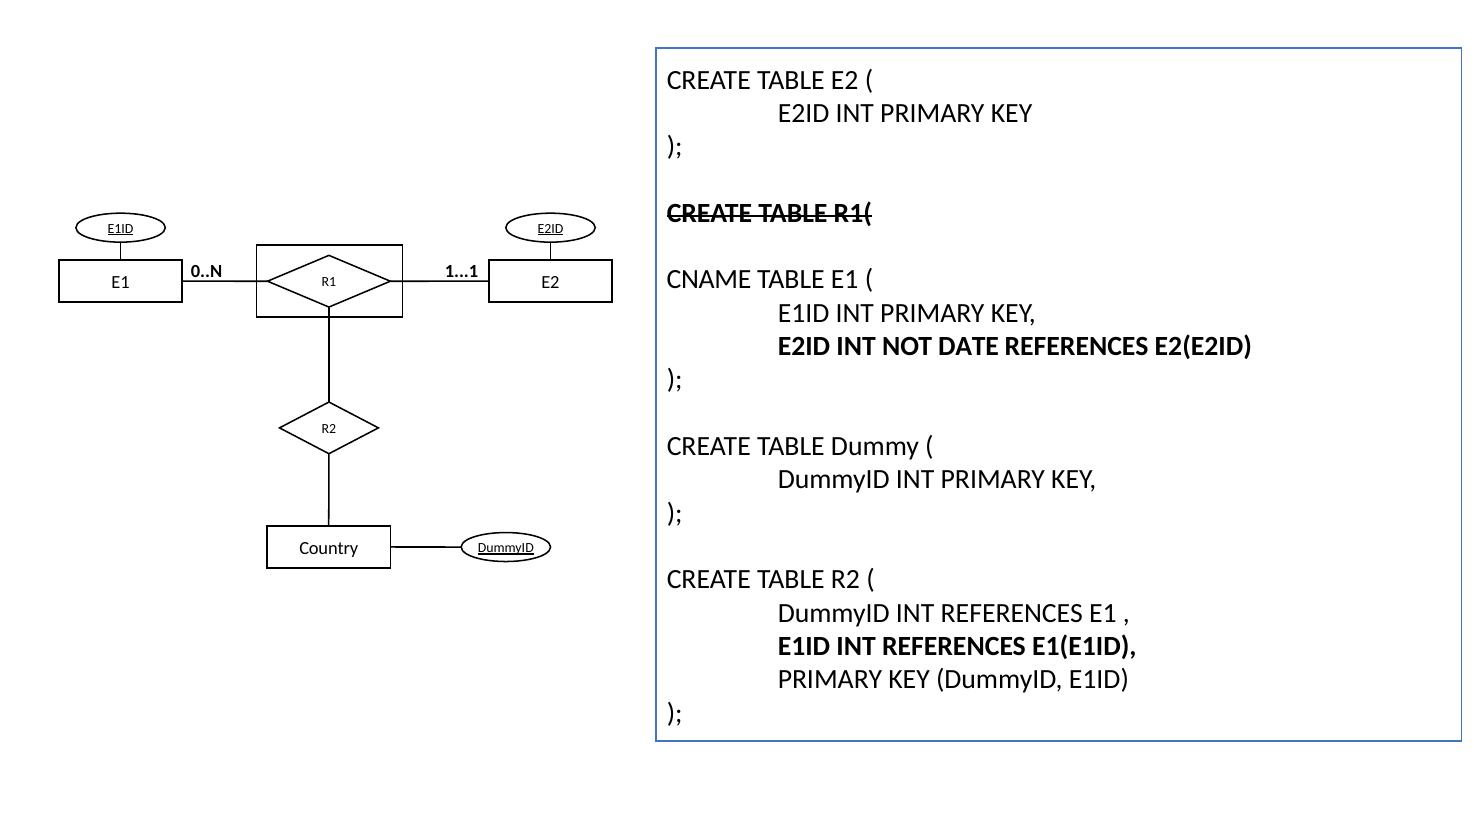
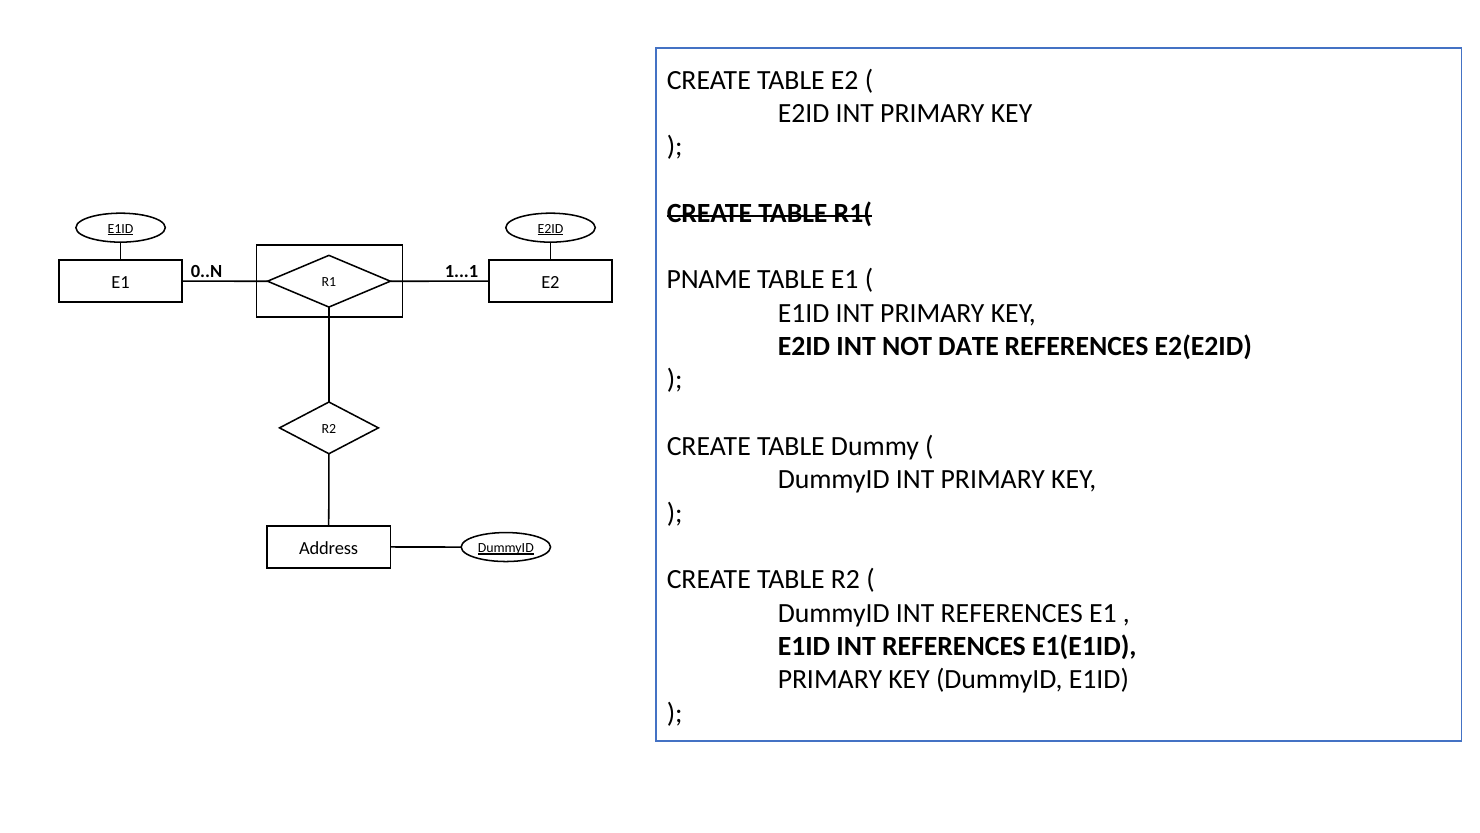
CNAME: CNAME -> PNAME
Country: Country -> Address
